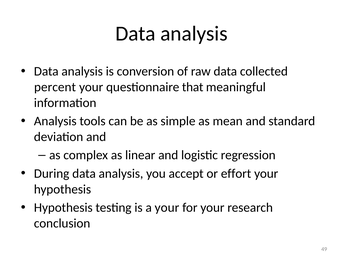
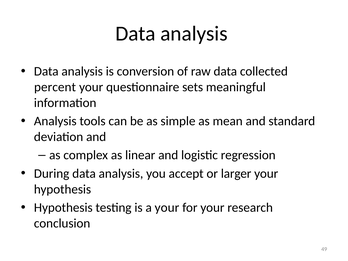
that: that -> sets
effort: effort -> larger
